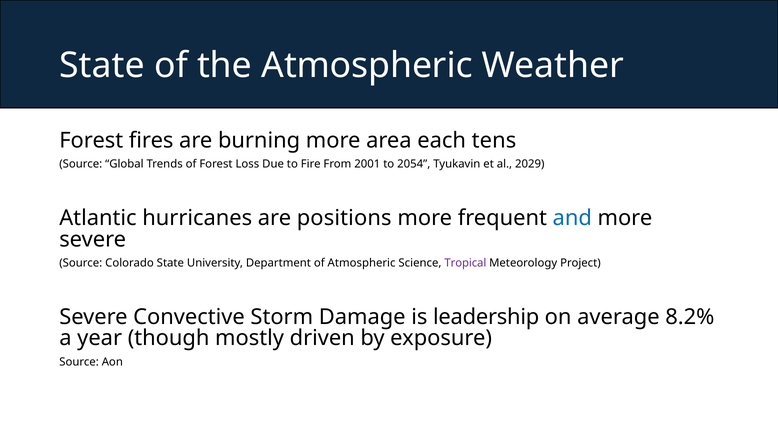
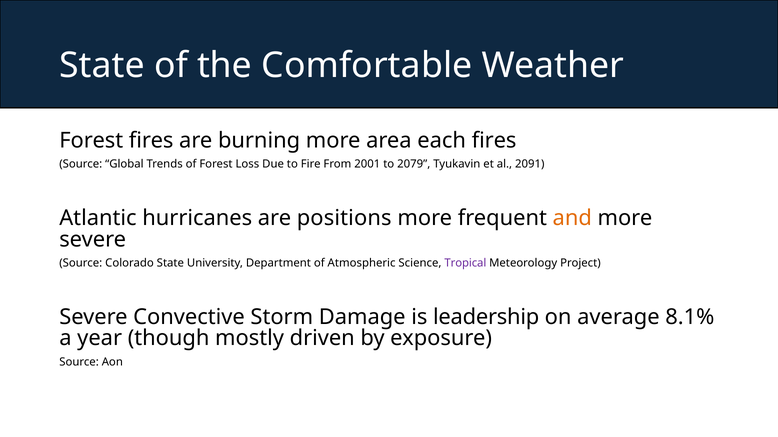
the Atmospheric: Atmospheric -> Comfortable
each tens: tens -> fires
2054: 2054 -> 2079
2029: 2029 -> 2091
and colour: blue -> orange
8.2%: 8.2% -> 8.1%
